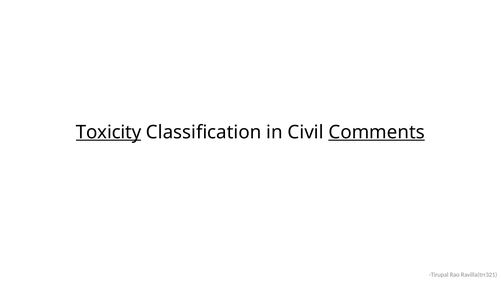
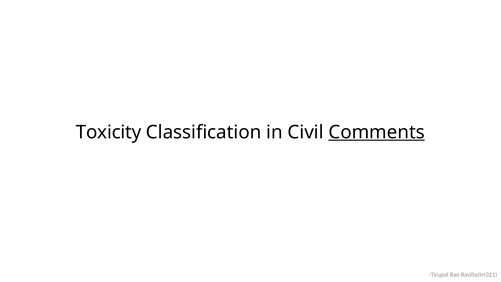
Toxicity underline: present -> none
